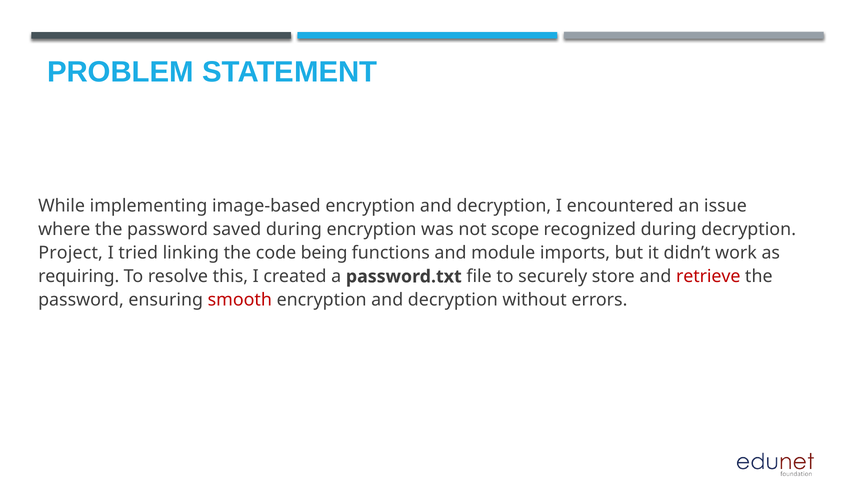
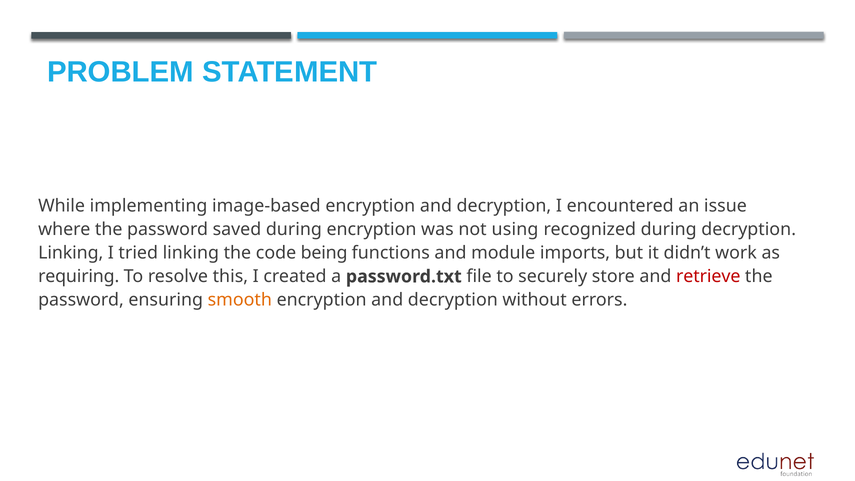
scope: scope -> using
Project at (71, 253): Project -> Linking
smooth colour: red -> orange
